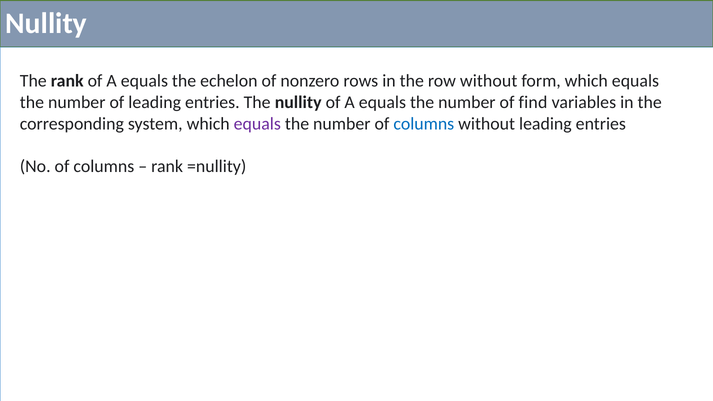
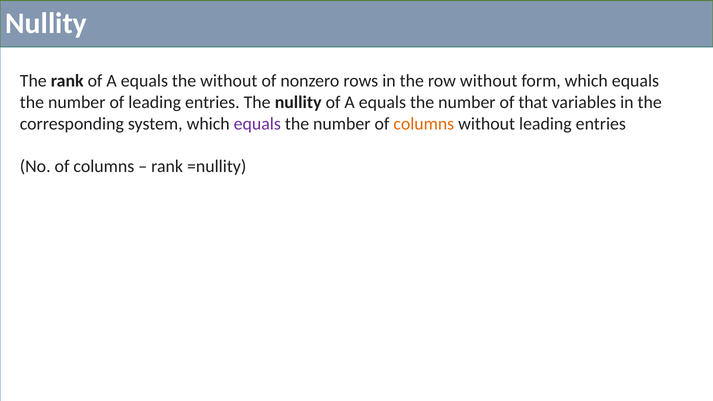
the echelon: echelon -> without
find: find -> that
columns at (424, 124) colour: blue -> orange
